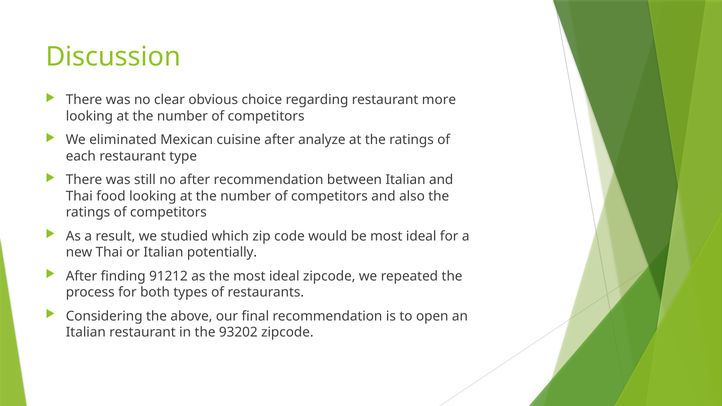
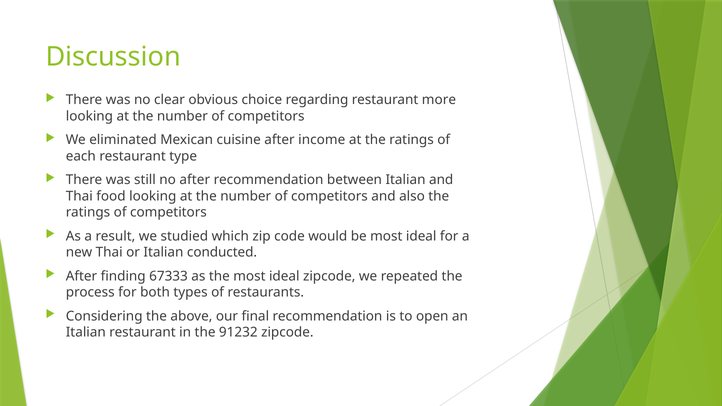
analyze: analyze -> income
potentially: potentially -> conducted
91212: 91212 -> 67333
93202: 93202 -> 91232
